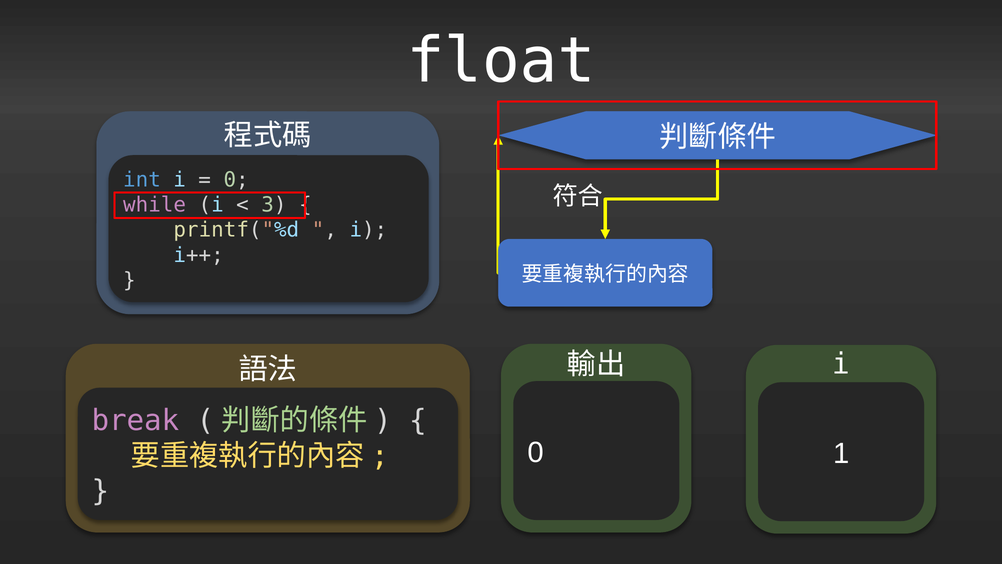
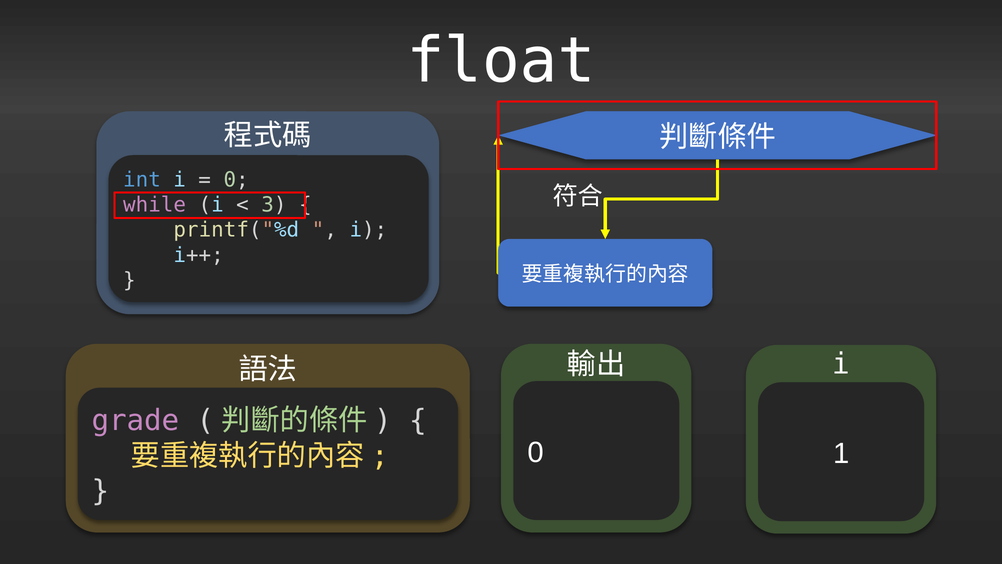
break: break -> grade
